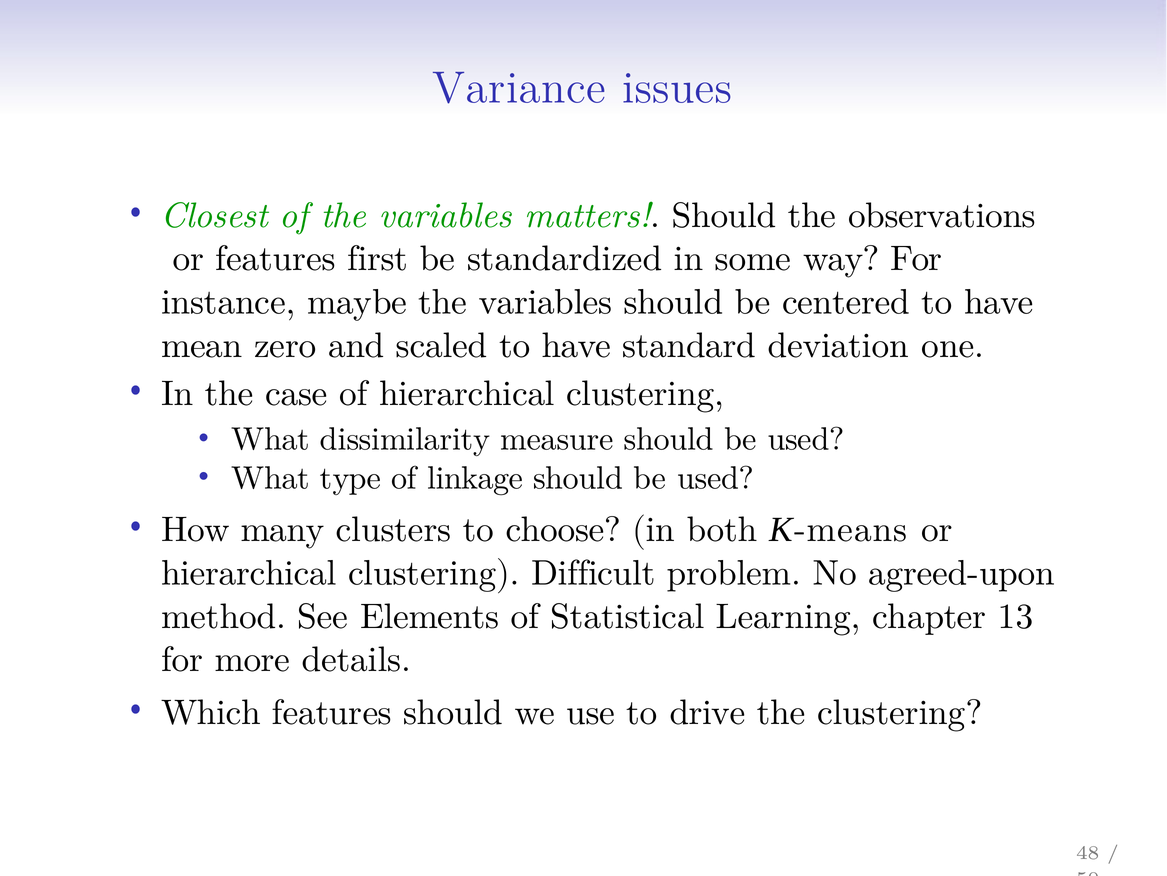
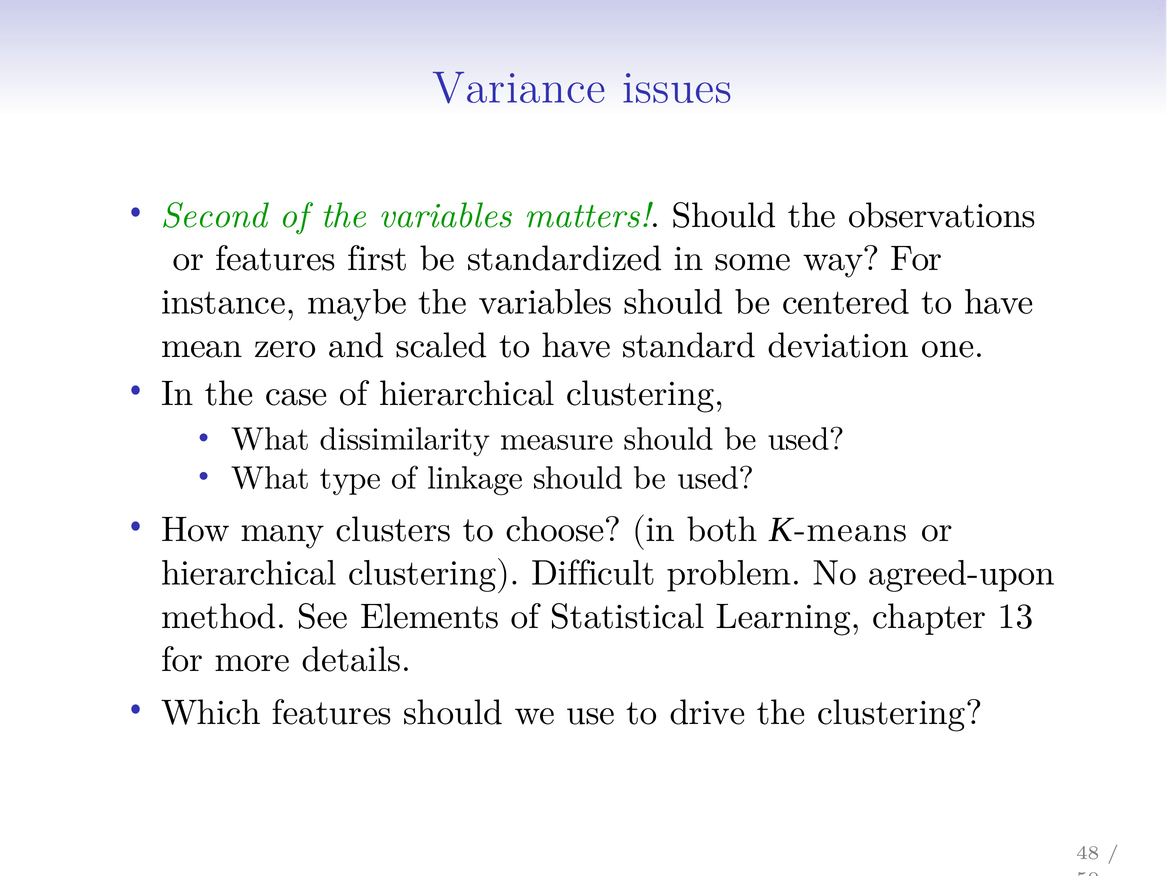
Closest: Closest -> Second
